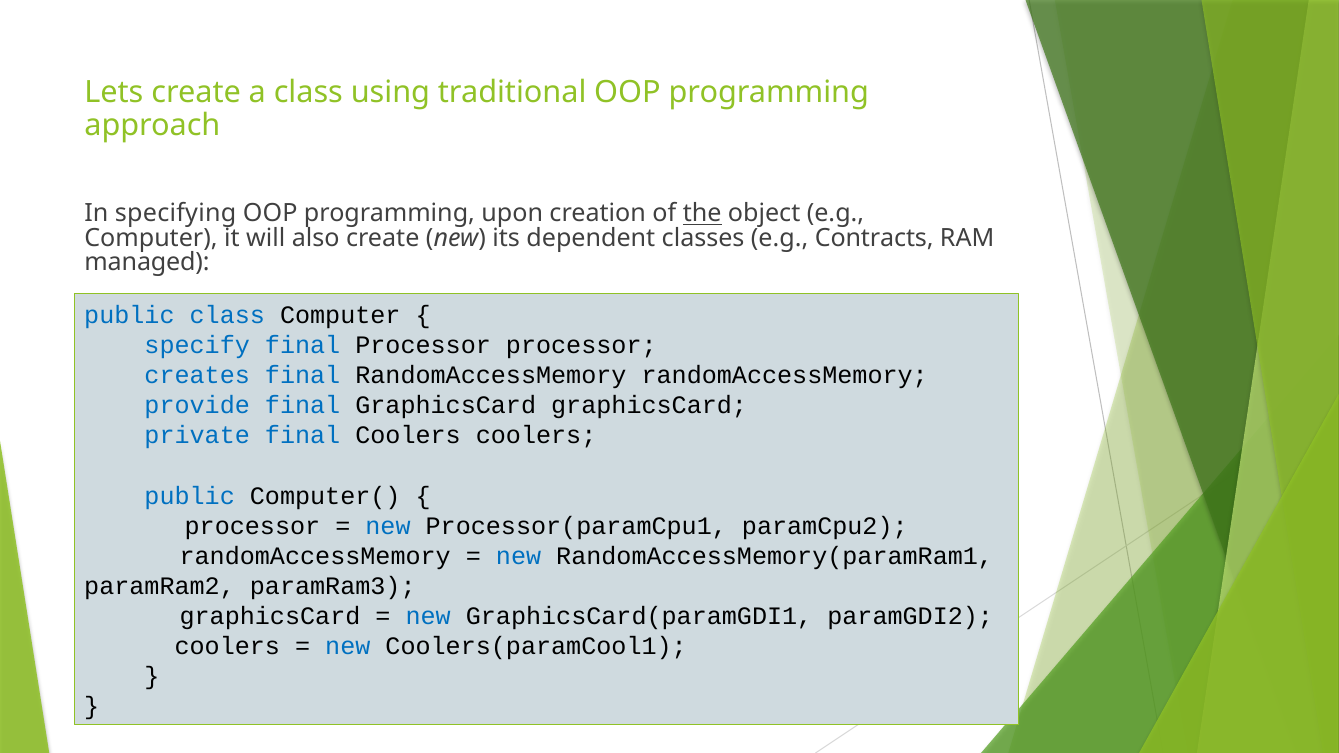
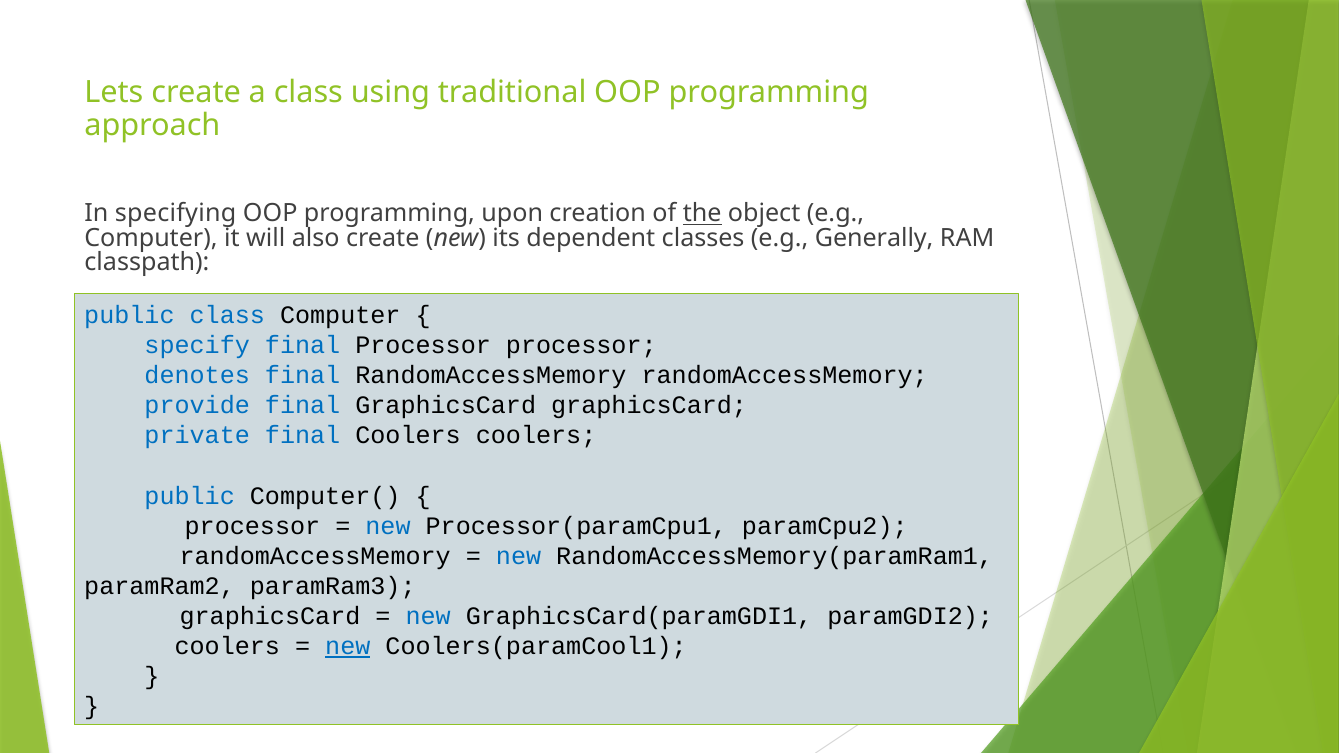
Contracts: Contracts -> Generally
managed: managed -> classpath
creates: creates -> denotes
new at (348, 646) underline: none -> present
